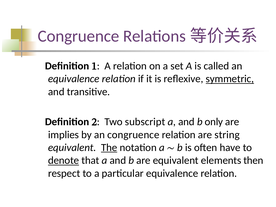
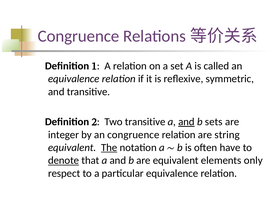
symmetric underline: present -> none
Two subscript: subscript -> transitive
and at (186, 122) underline: none -> present
only: only -> sets
implies: implies -> integer
then: then -> only
